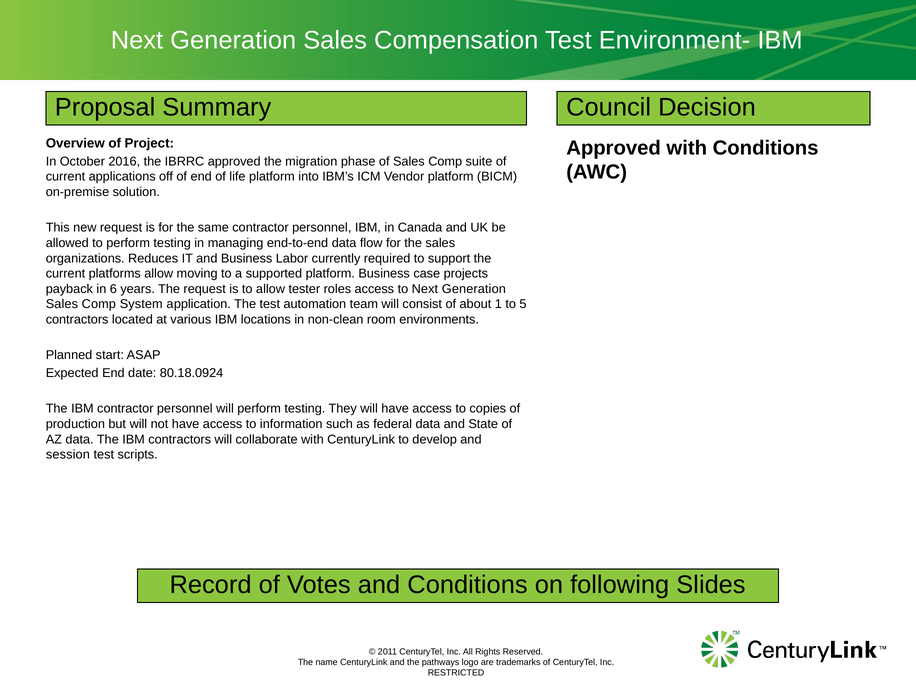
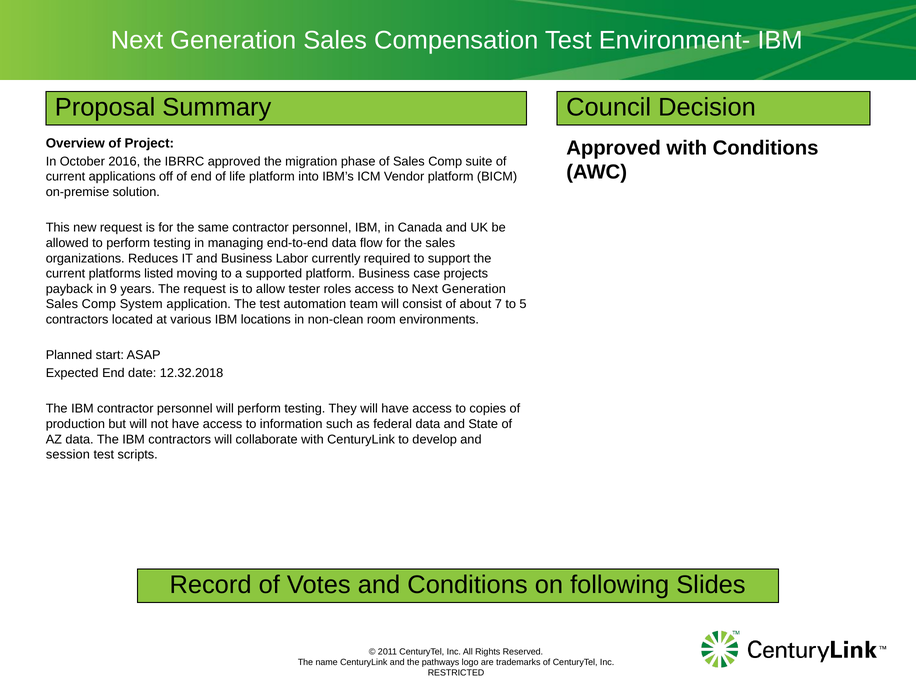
platforms allow: allow -> listed
6: 6 -> 9
1: 1 -> 7
80.18.0924: 80.18.0924 -> 12.32.2018
